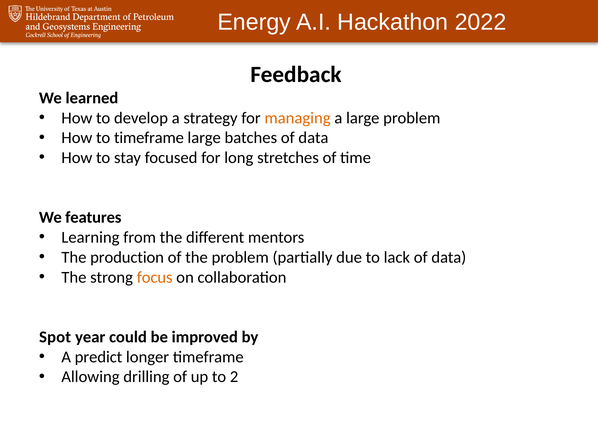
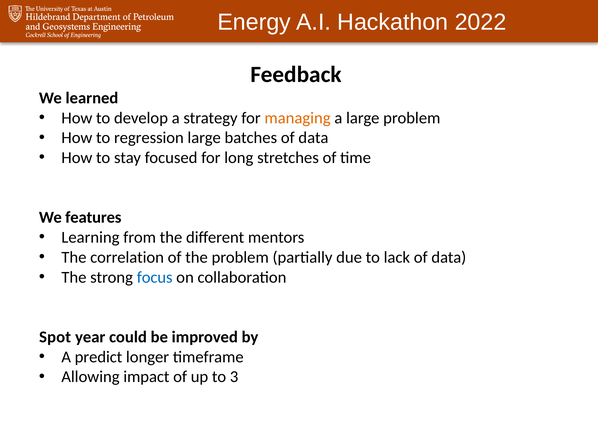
to timeframe: timeframe -> regression
production: production -> correlation
focus colour: orange -> blue
drilling: drilling -> impact
2: 2 -> 3
